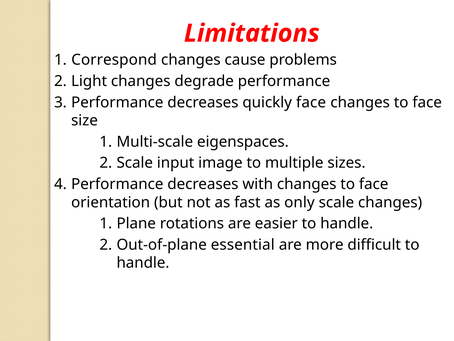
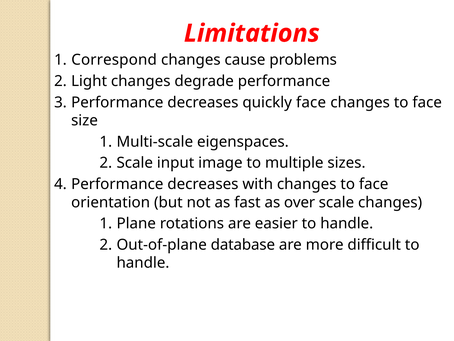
only: only -> over
essential: essential -> database
